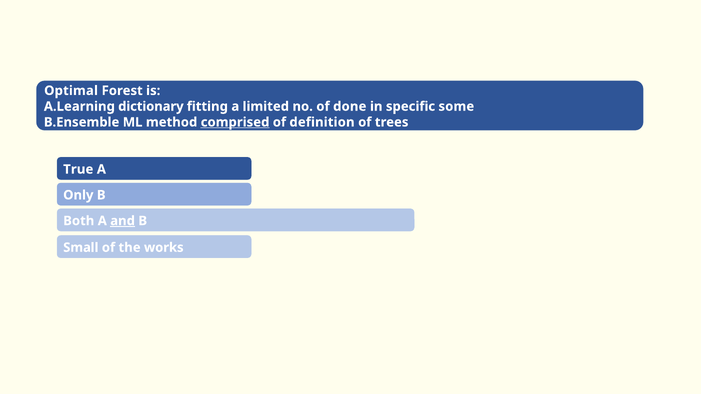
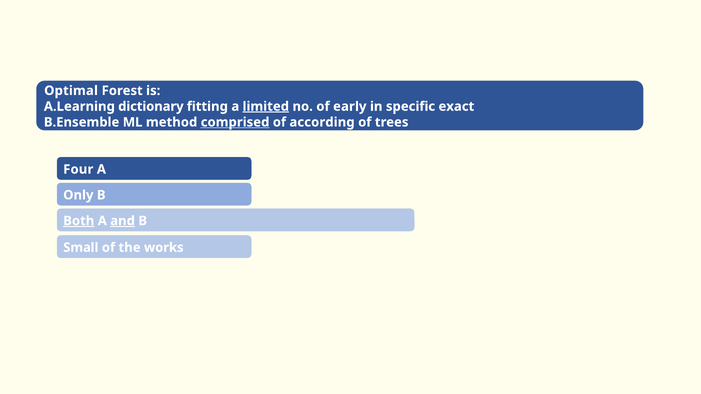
limited underline: none -> present
done: done -> early
some: some -> exact
definition: definition -> according
True: True -> Four
Both underline: none -> present
